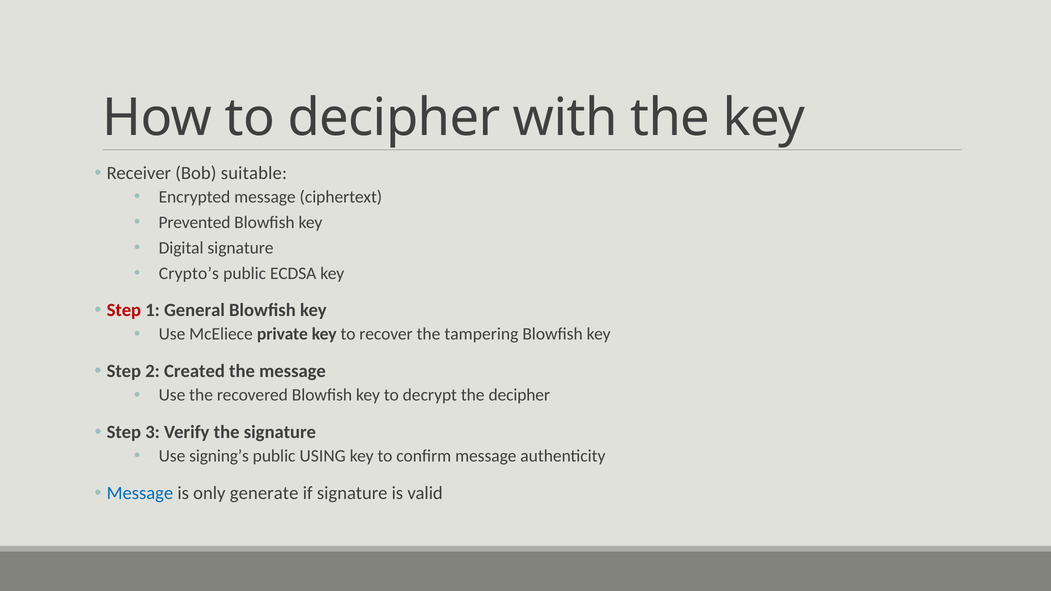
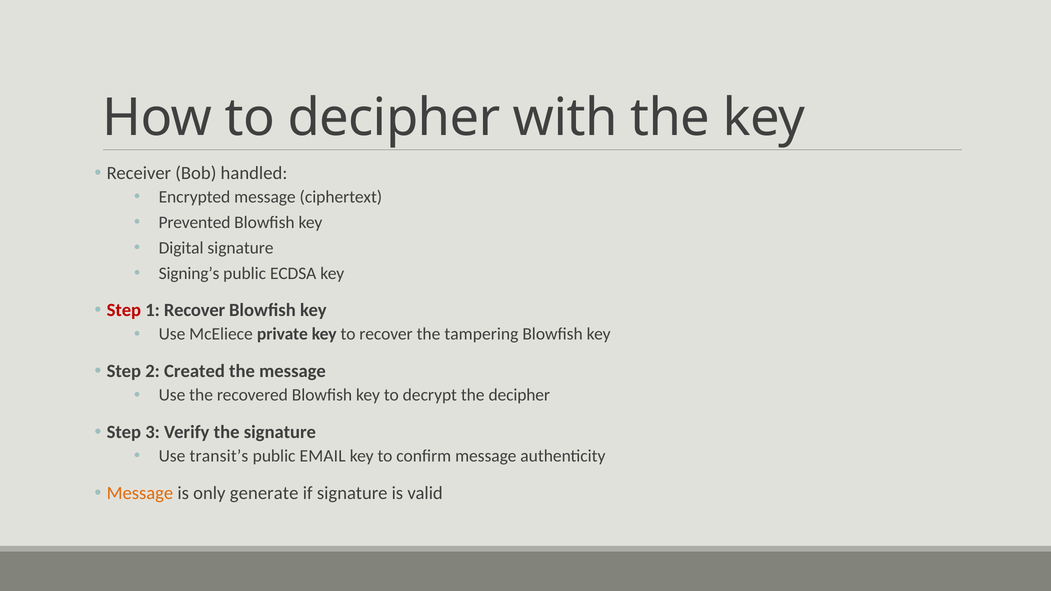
suitable: suitable -> handled
Crypto’s: Crypto’s -> Signing’s
1 General: General -> Recover
signing’s: signing’s -> transit’s
USING: USING -> EMAIL
Message at (140, 493) colour: blue -> orange
